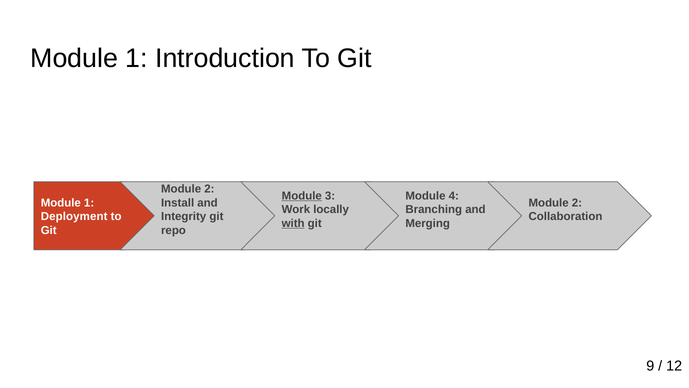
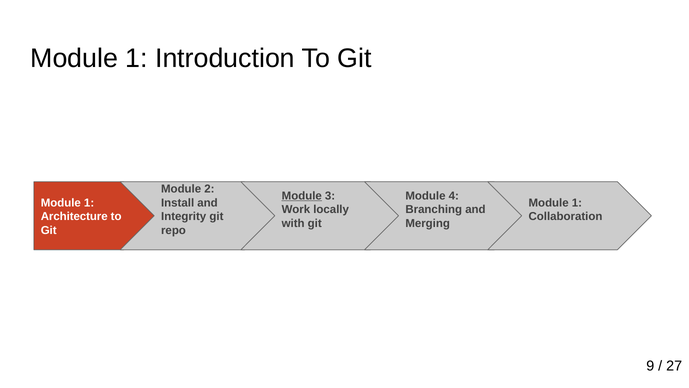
2 at (577, 203): 2 -> 1
Deployment: Deployment -> Architecture
with underline: present -> none
12: 12 -> 27
